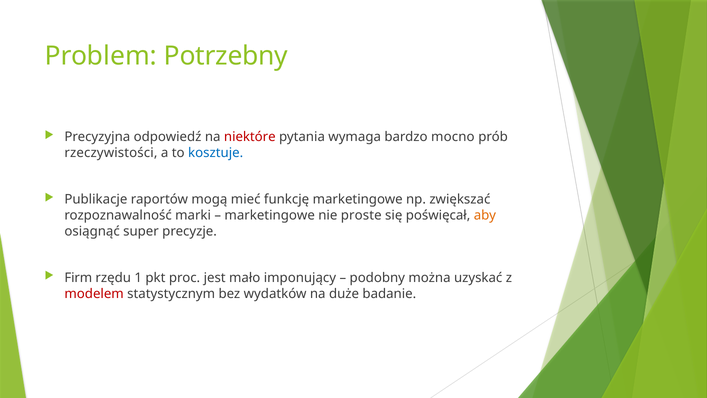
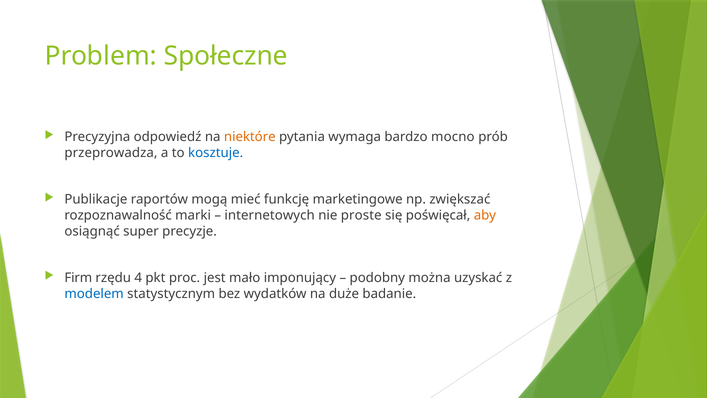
Potrzebny: Potrzebny -> Społeczne
niektóre colour: red -> orange
rzeczywistości: rzeczywistości -> przeprowadza
marketingowe at (270, 215): marketingowe -> internetowych
1: 1 -> 4
modelem colour: red -> blue
